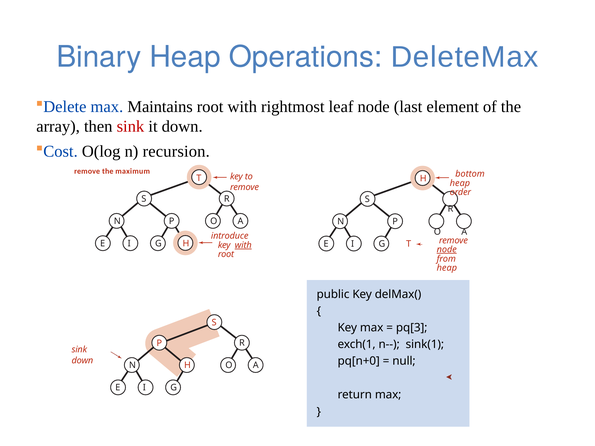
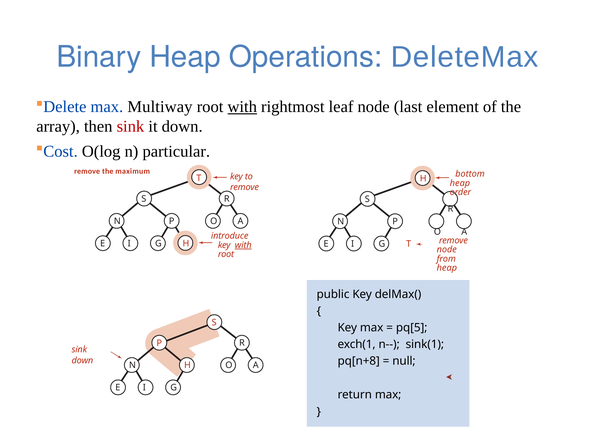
Maintains: Maintains -> Multiway
with at (242, 107) underline: none -> present
recursion: recursion -> particular
node at (447, 250) underline: present -> none
pq[3: pq[3 -> pq[5
pq[n+0: pq[n+0 -> pq[n+8
